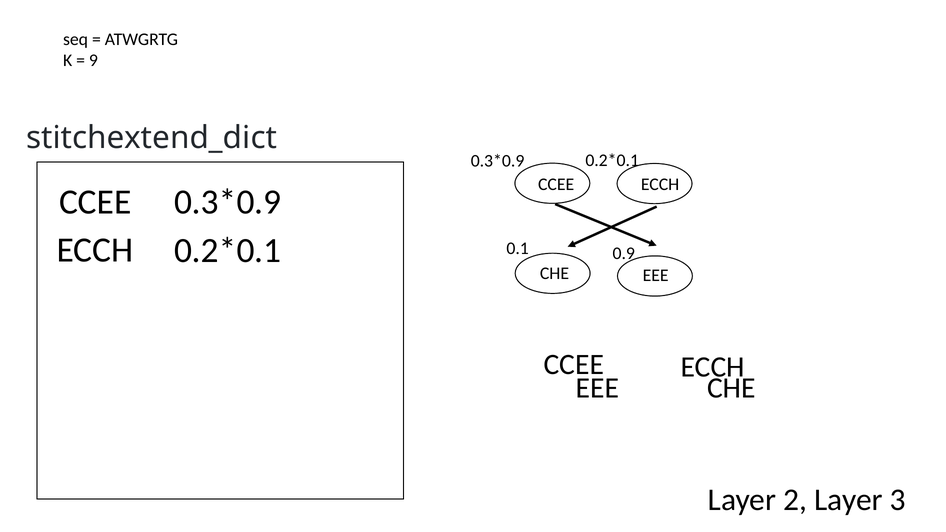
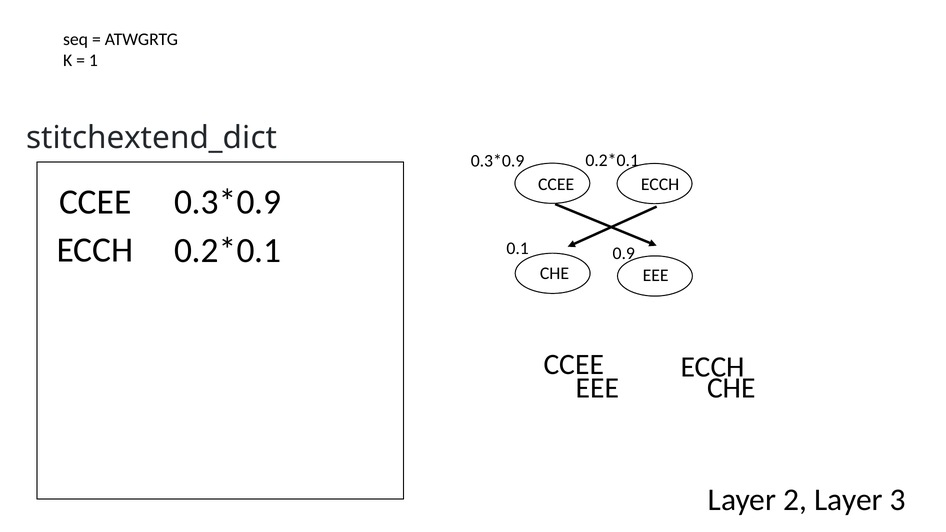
9: 9 -> 1
